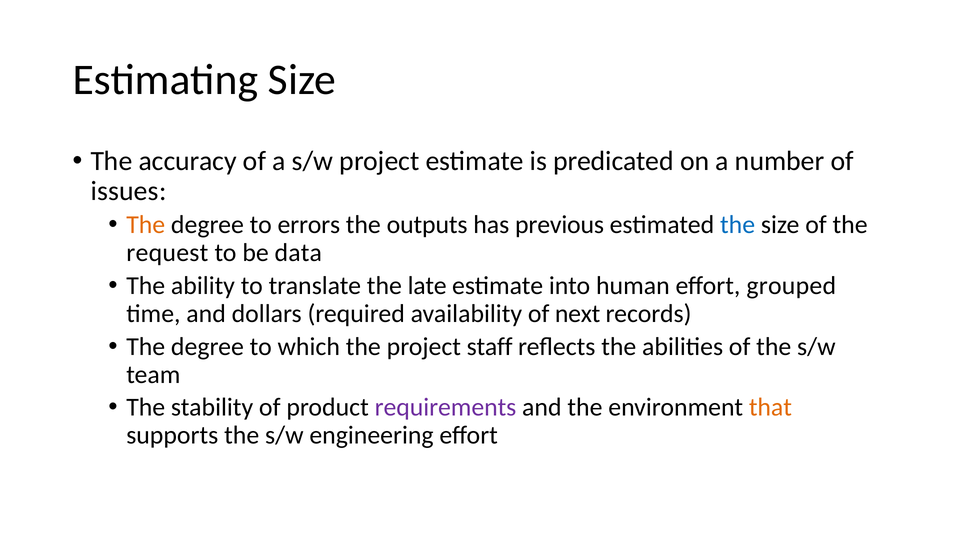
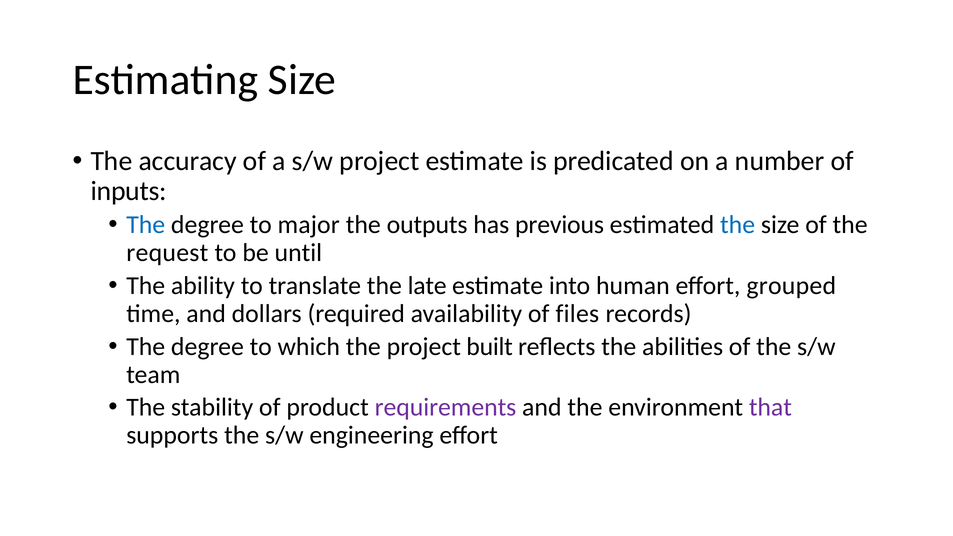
issues: issues -> inputs
The at (146, 225) colour: orange -> blue
errors: errors -> major
data: data -> until
next: next -> files
staff: staff -> built
that colour: orange -> purple
